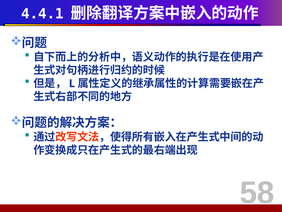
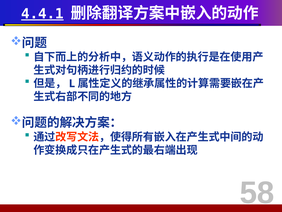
4.4.1 underline: none -> present
